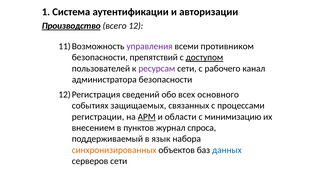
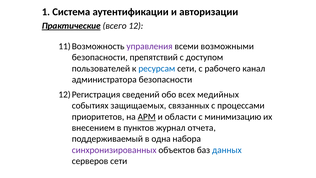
Производство: Производство -> Практические
противником: противником -> возможными
доступом underline: present -> none
ресурсам colour: purple -> blue
основного: основного -> медийных
регистрации: регистрации -> приоритетов
спроса: спроса -> отчета
язык: язык -> одна
синхронизированных colour: orange -> purple
